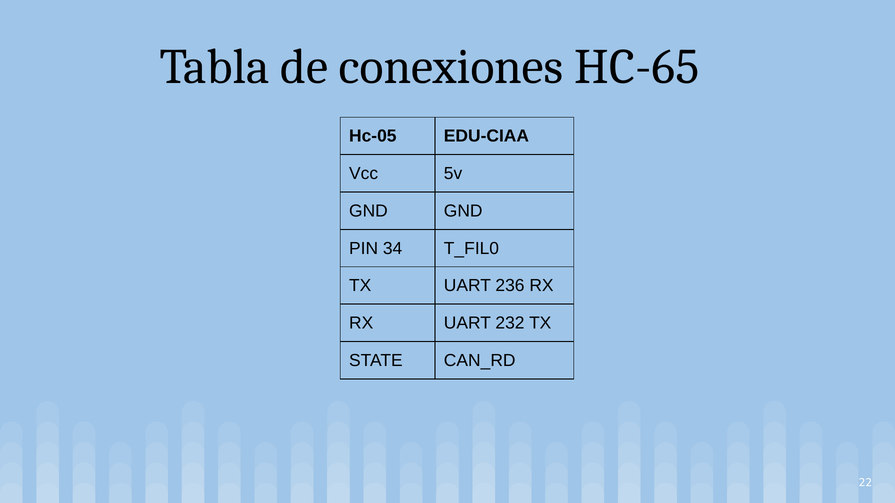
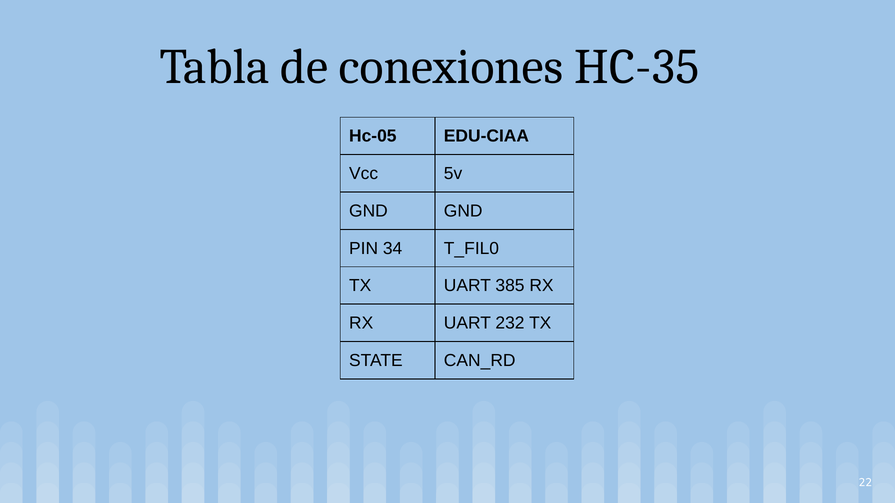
HC-65: HC-65 -> HC-35
236: 236 -> 385
